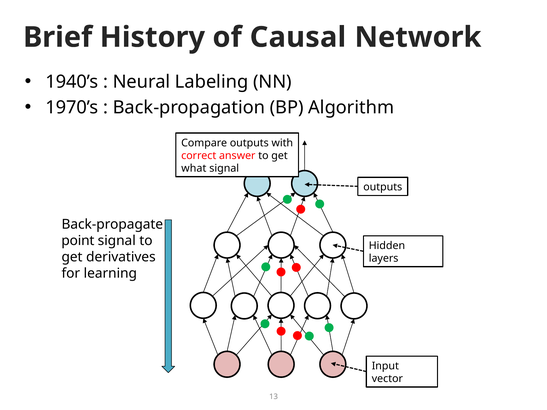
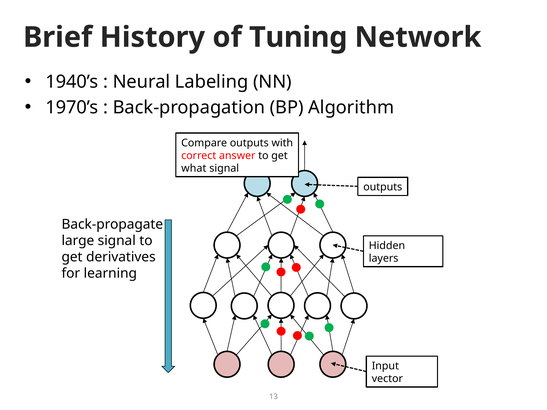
Causal: Causal -> Tuning
point: point -> large
